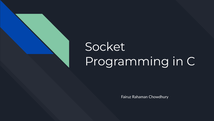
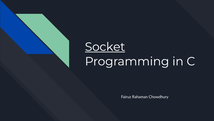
Socket underline: none -> present
